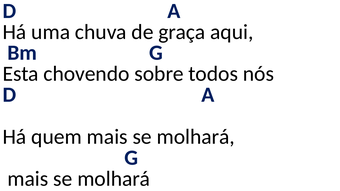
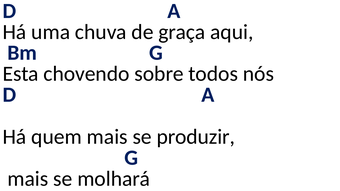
quem mais se molhará: molhará -> produzir
